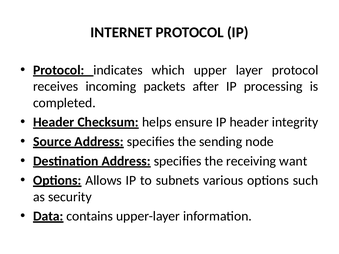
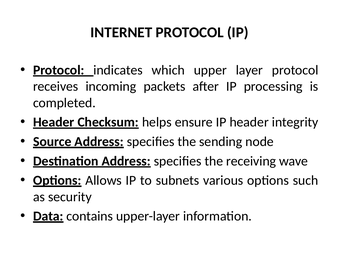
want: want -> wave
